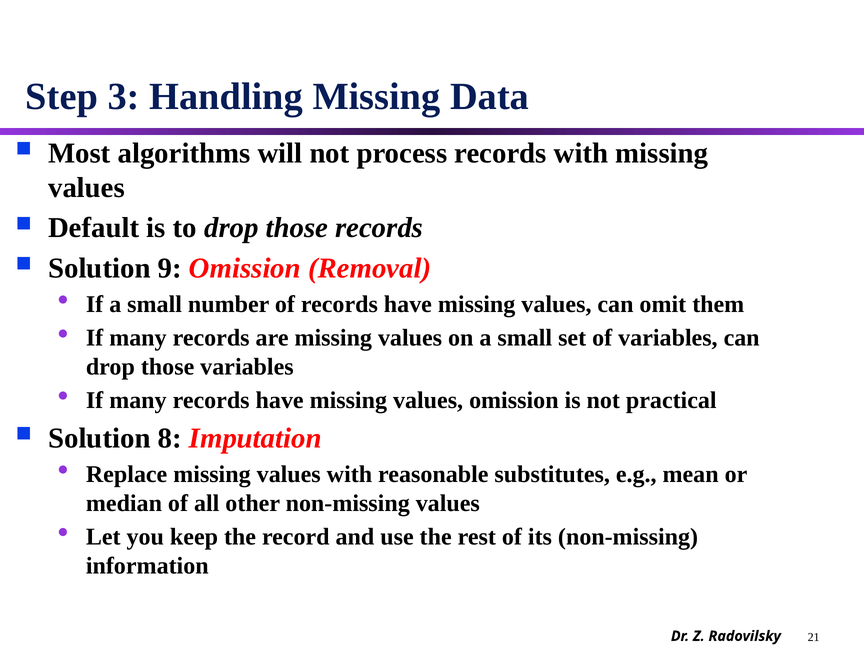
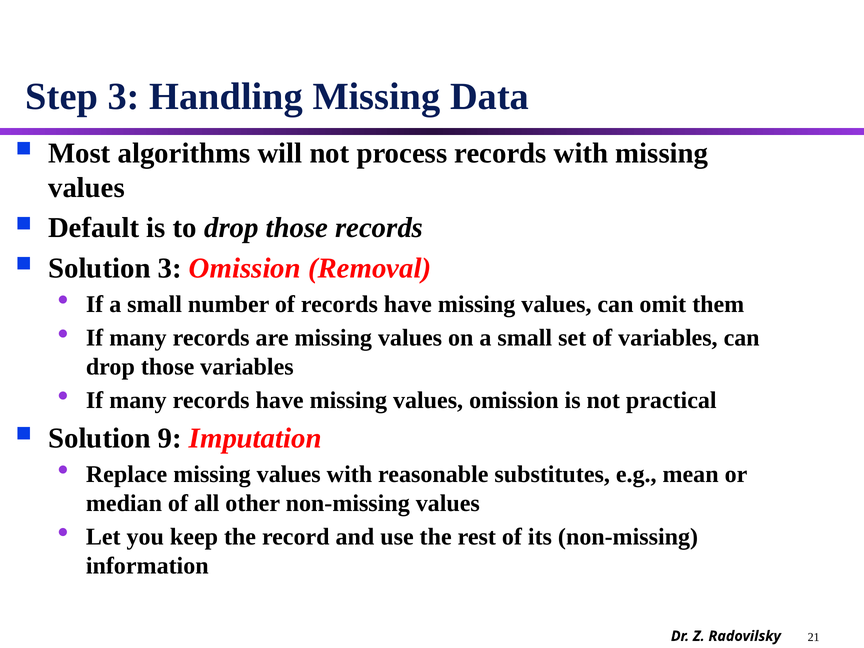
Solution 9: 9 -> 3
8: 8 -> 9
